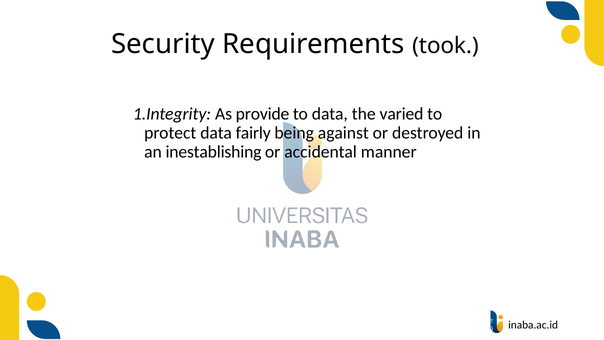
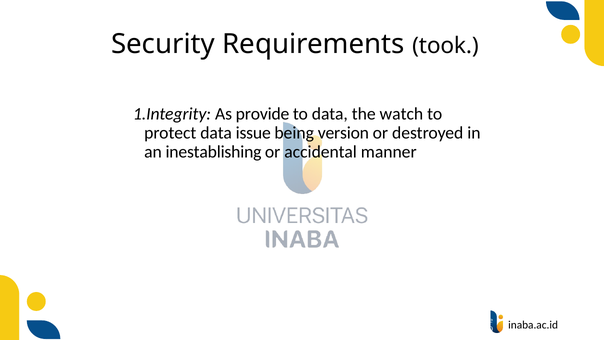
varied: varied -> watch
fairly: fairly -> issue
against: against -> version
